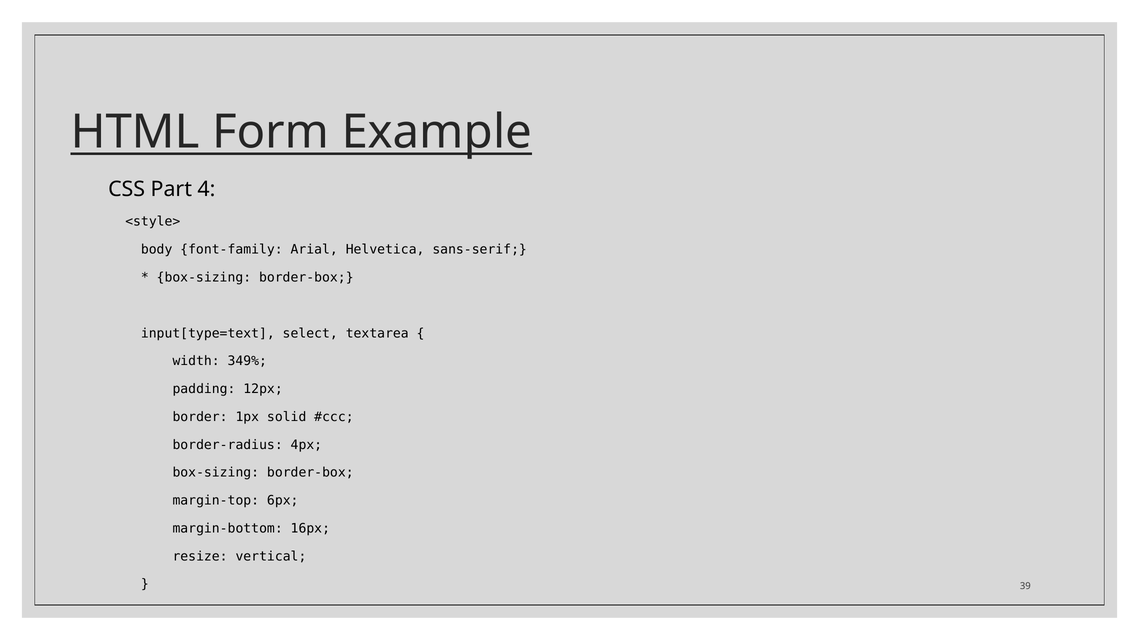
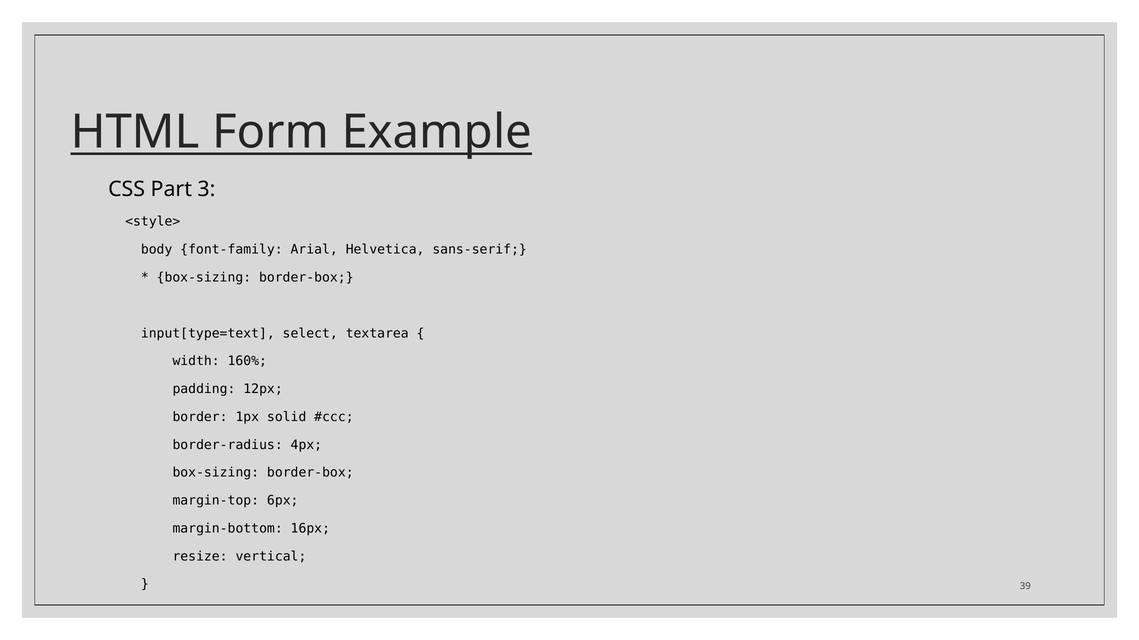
4: 4 -> 3
349%: 349% -> 160%
